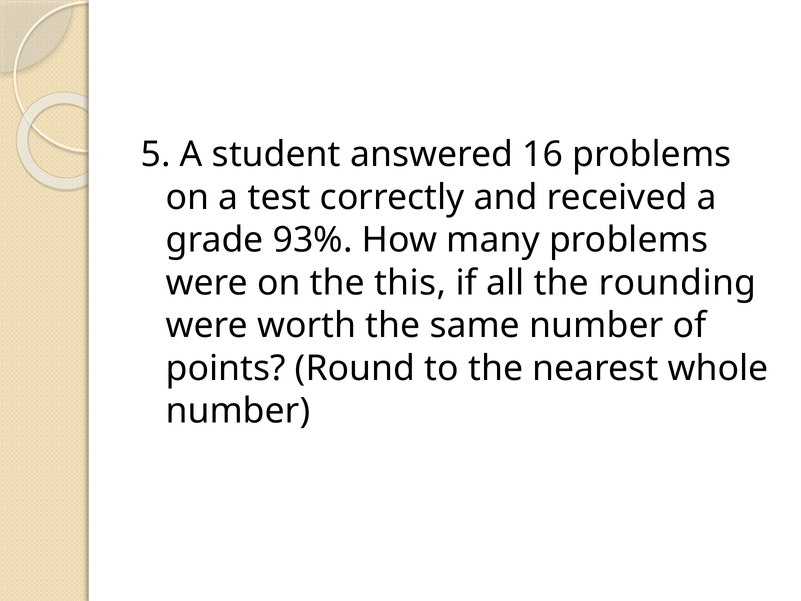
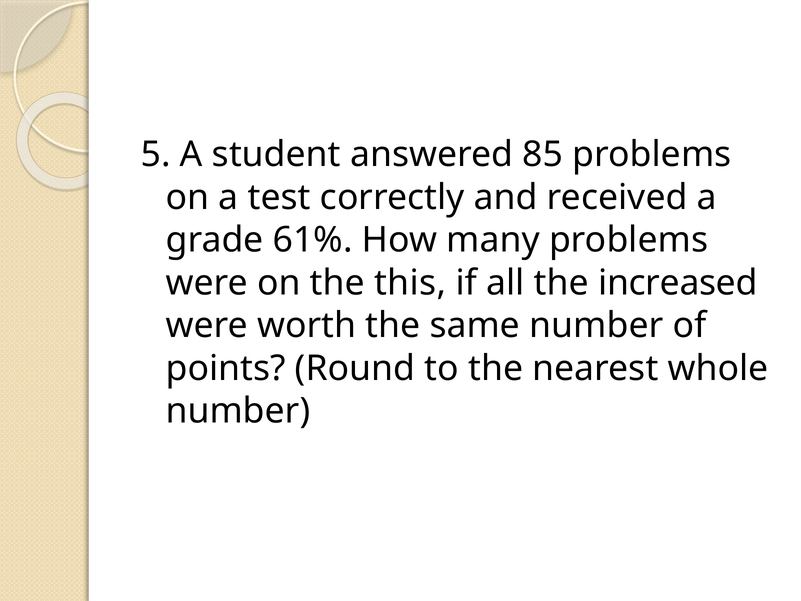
16: 16 -> 85
93%: 93% -> 61%
rounding: rounding -> increased
